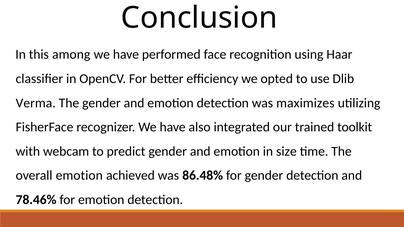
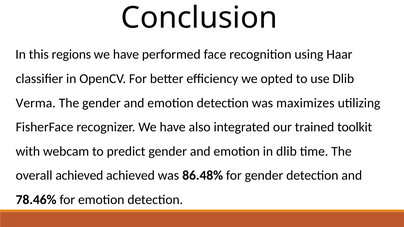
among: among -> regions
in size: size -> dlib
overall emotion: emotion -> achieved
